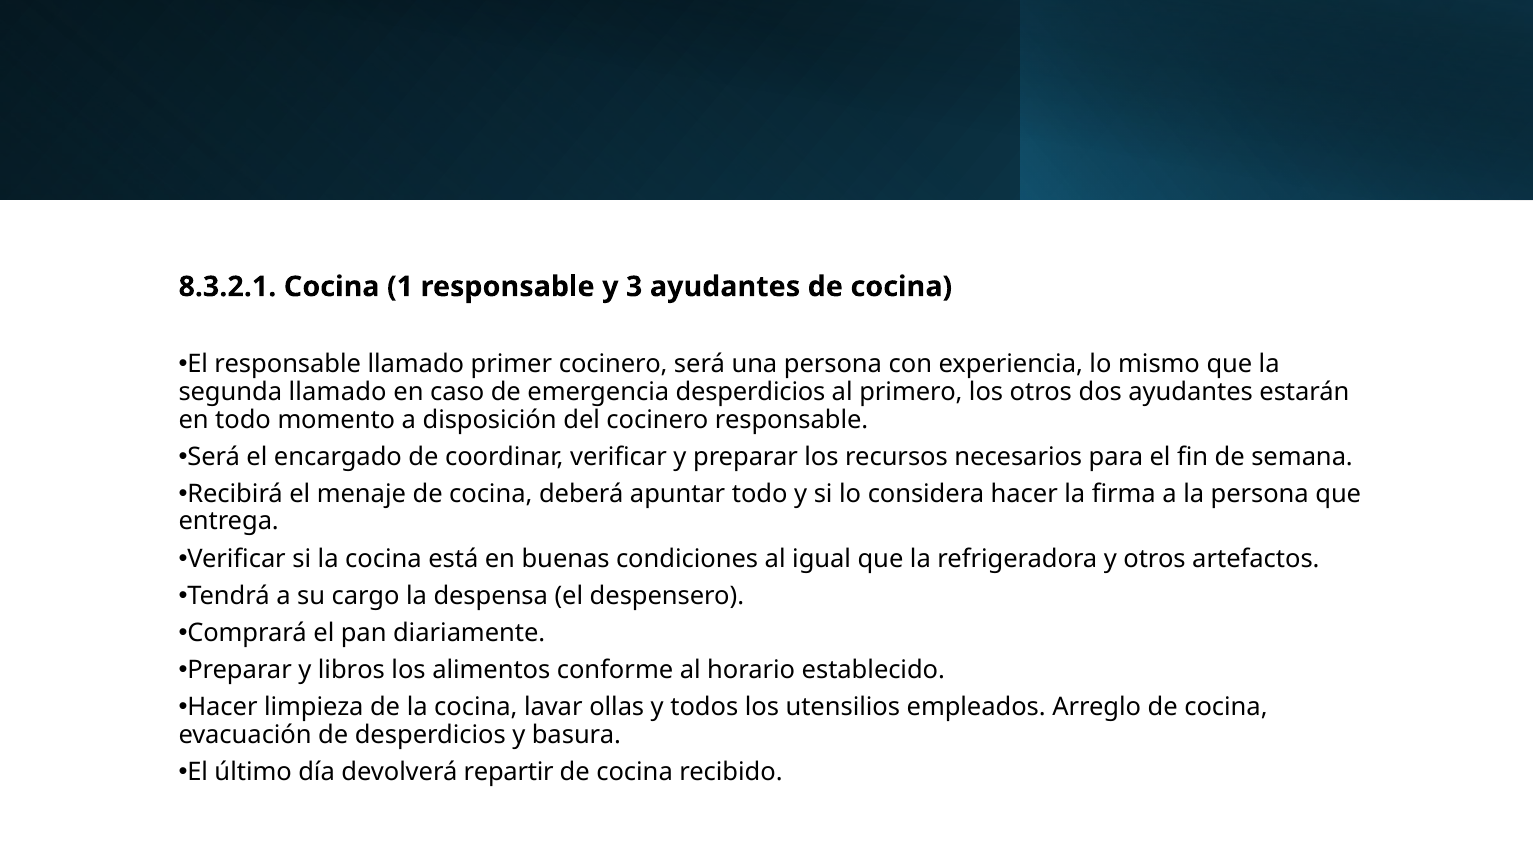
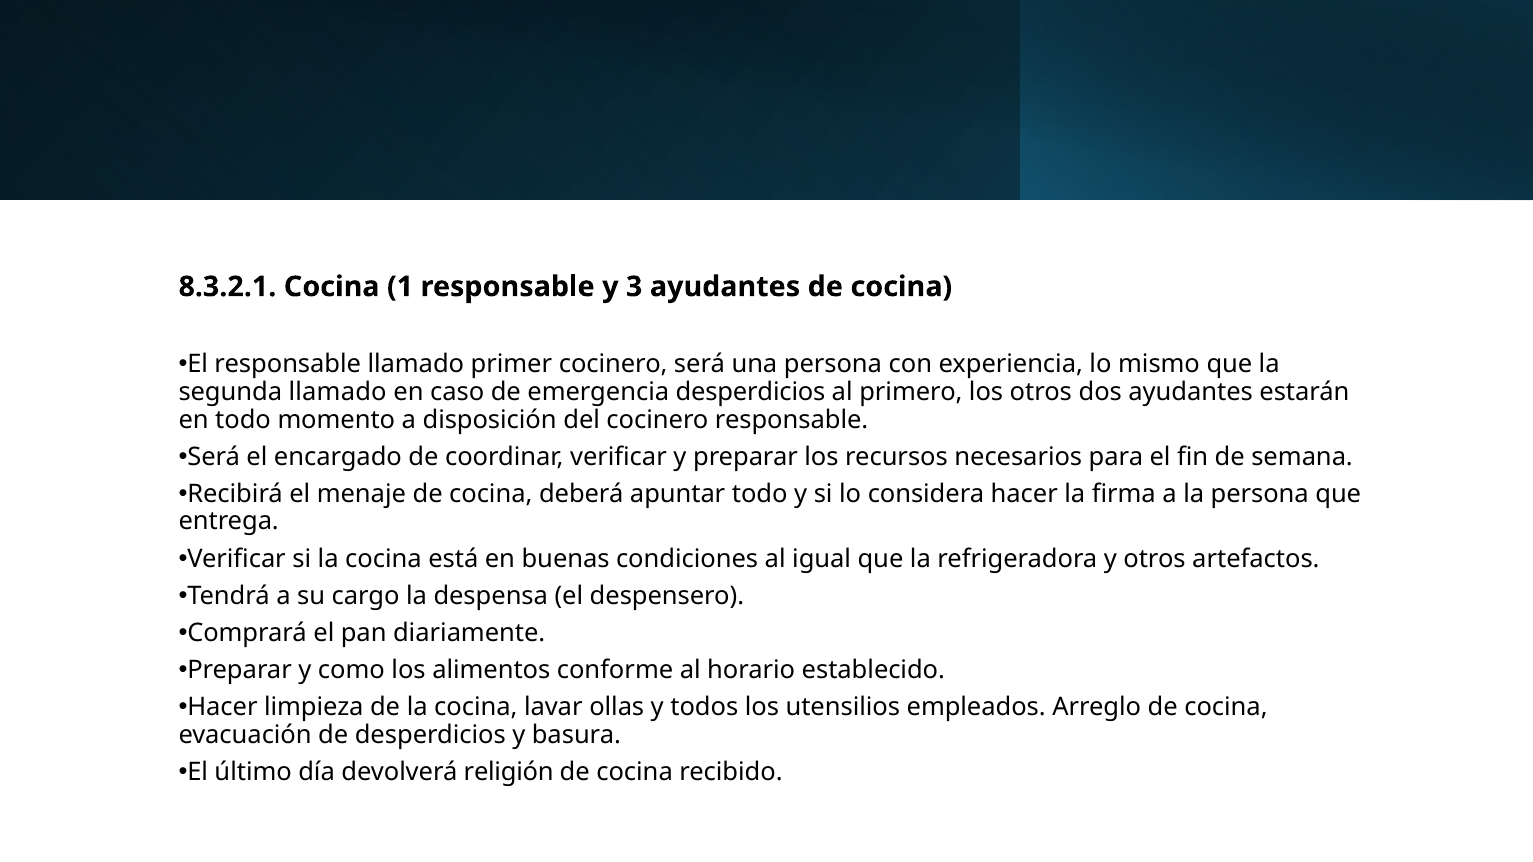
libros: libros -> como
repartir: repartir -> religión
